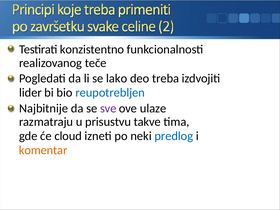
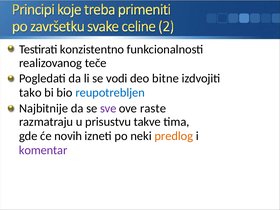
lako: lako -> vodi
treba: treba -> bitne
lider: lider -> tako
ulaze: ulaze -> raste
cloud: cloud -> novih
predlog colour: blue -> orange
komentar colour: orange -> purple
